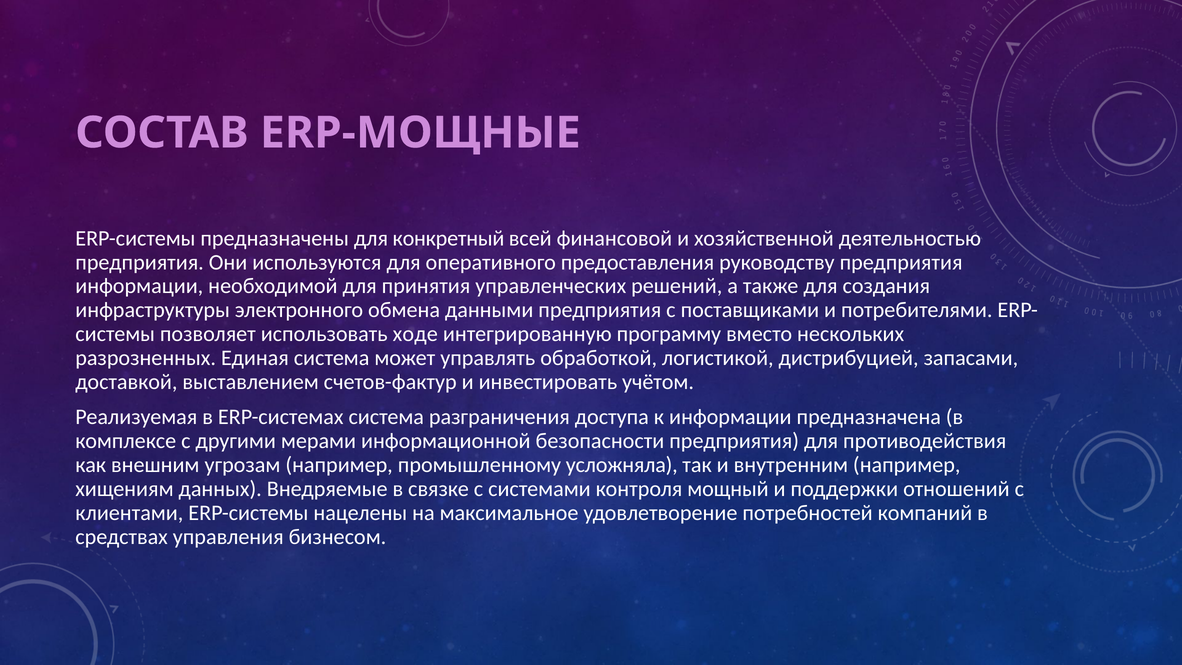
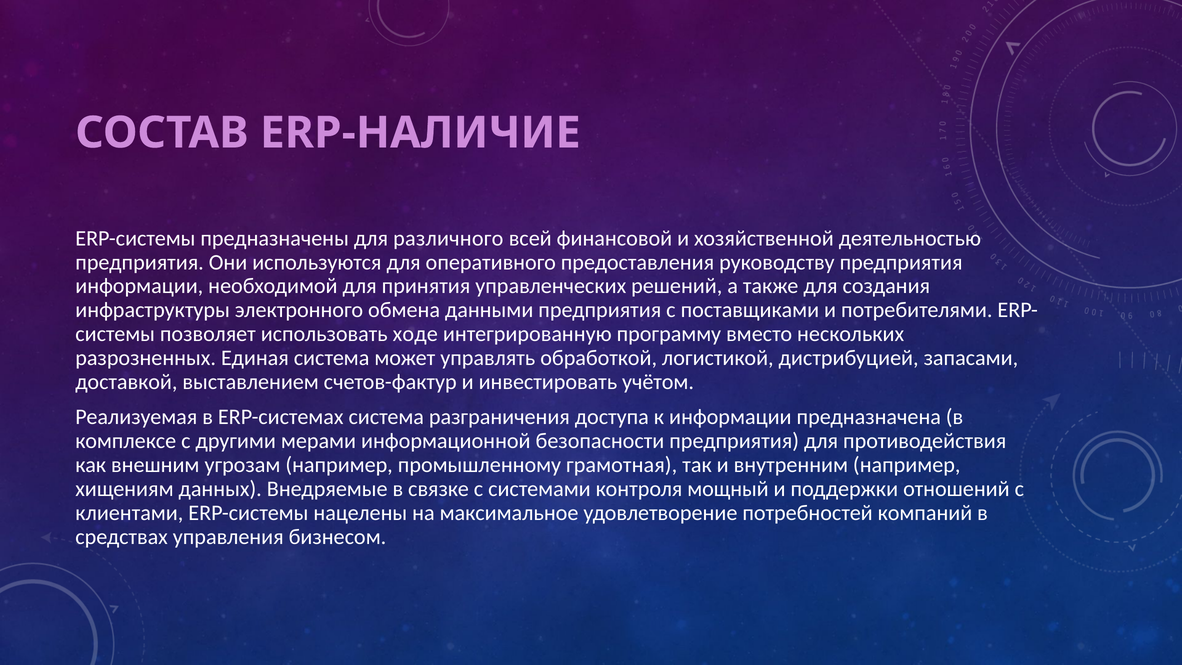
ERP-МОЩНЫЕ: ERP-МОЩНЫЕ -> ERP-НАЛИЧИЕ
конкретный: конкретный -> различного
усложняла: усложняла -> грамотная
